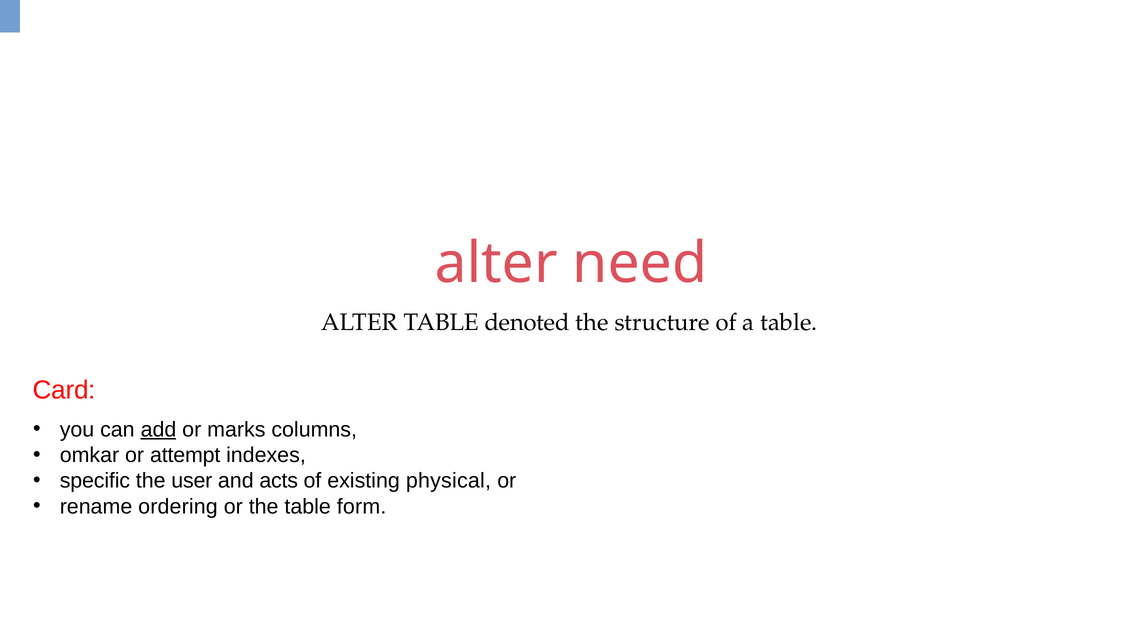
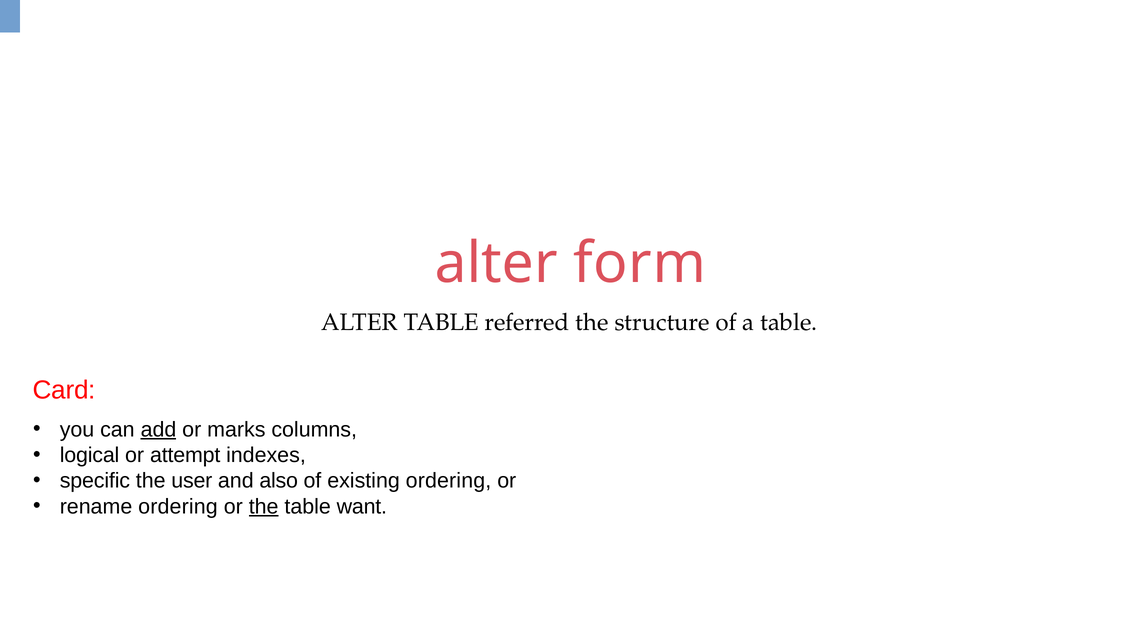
need: need -> form
denoted: denoted -> referred
omkar: omkar -> logical
acts: acts -> also
existing physical: physical -> ordering
the at (264, 507) underline: none -> present
form: form -> want
